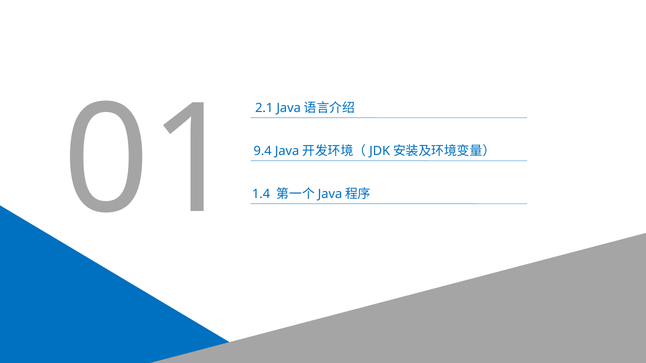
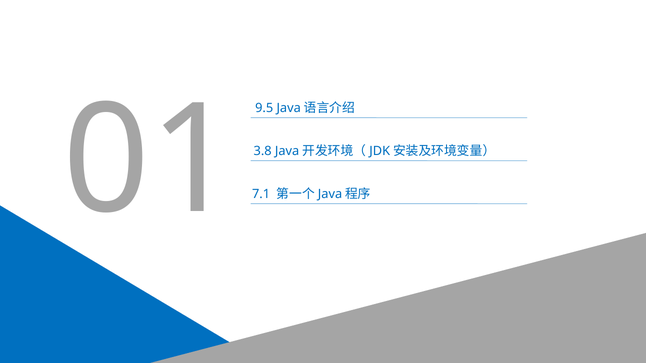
2.1: 2.1 -> 9.5
9.4: 9.4 -> 3.8
1.4: 1.4 -> 7.1
